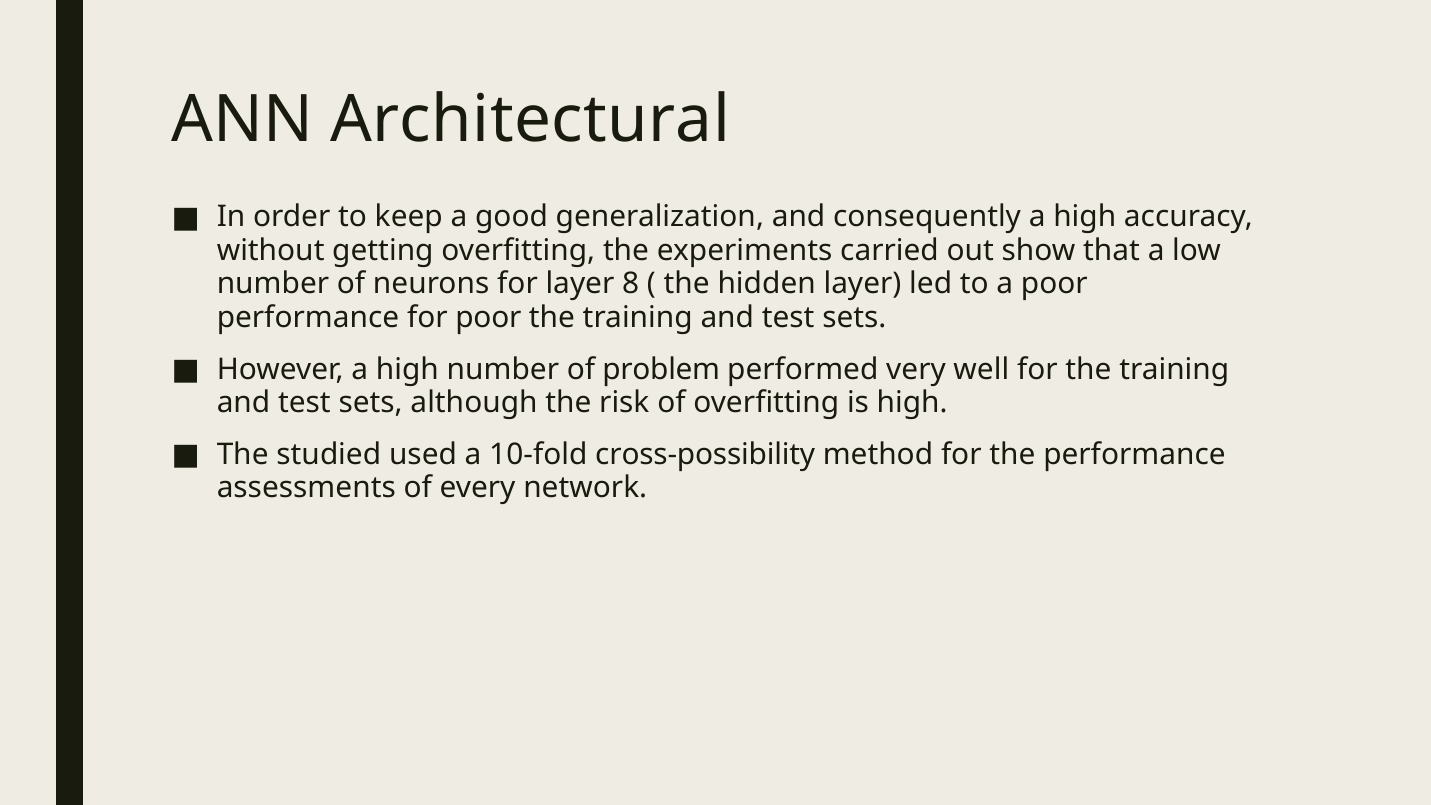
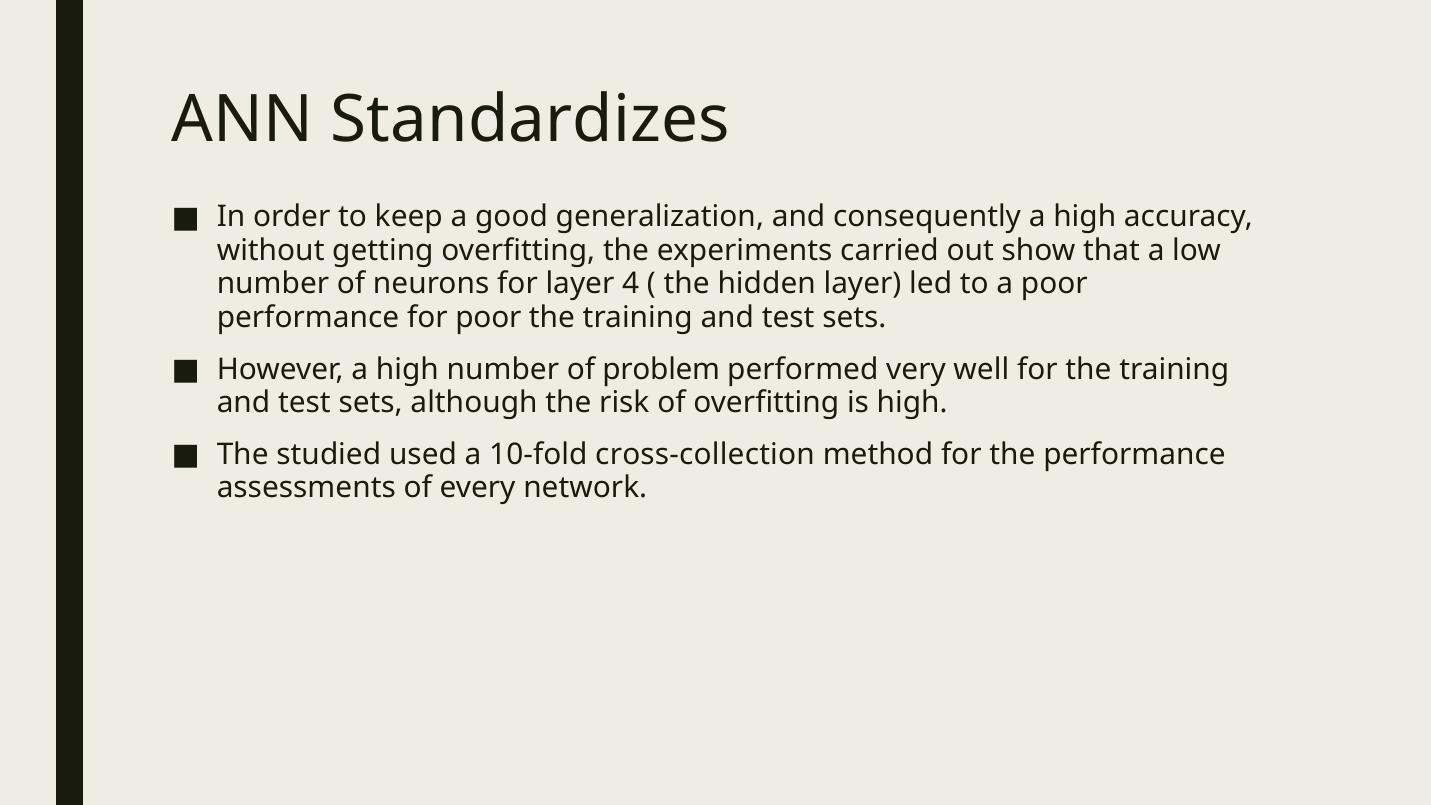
Architectural: Architectural -> Standardizes
8: 8 -> 4
cross-possibility: cross-possibility -> cross-collection
